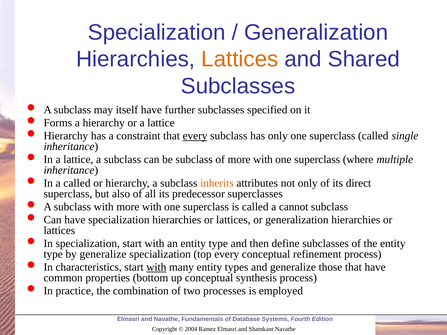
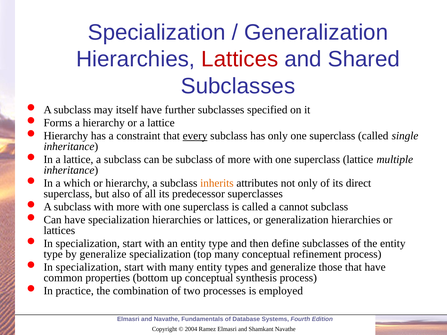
Lattices at (240, 59) colour: orange -> red
superclass where: where -> lattice
a called: called -> which
top every: every -> many
characteristics at (89, 267): characteristics -> specialization
with at (156, 267) underline: present -> none
